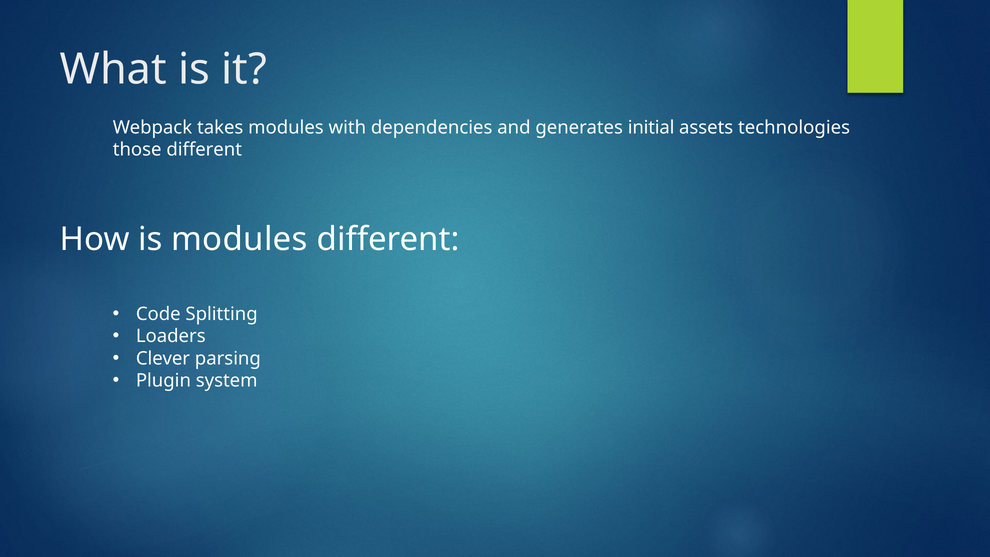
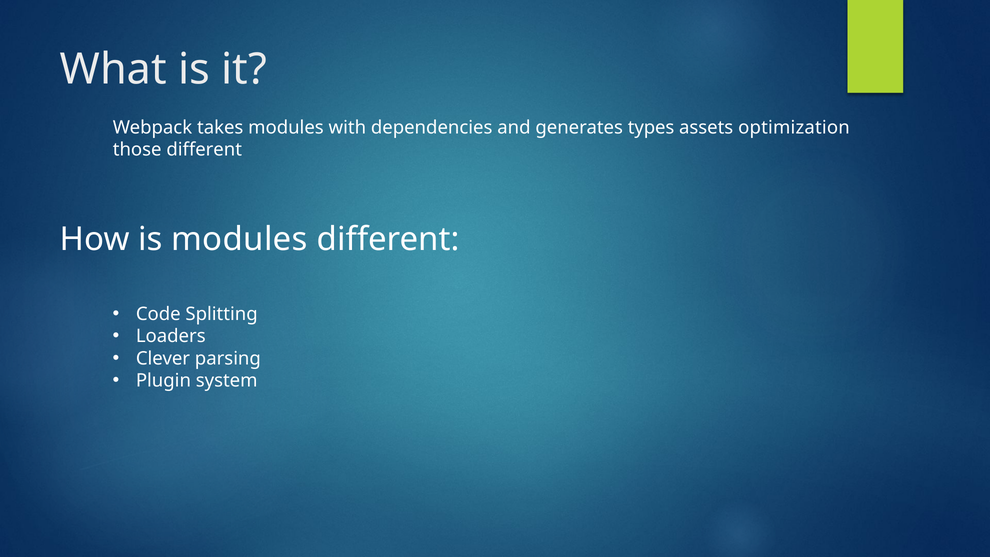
initial: initial -> types
technologies: technologies -> optimization
